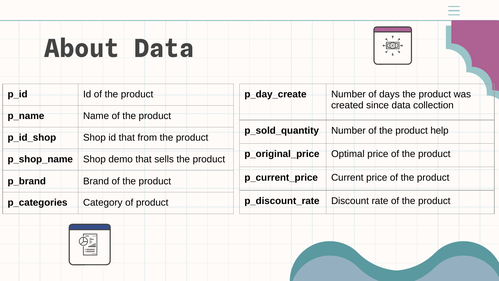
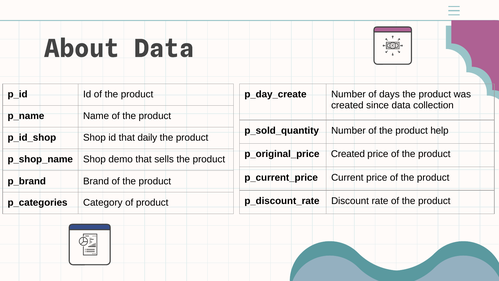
from: from -> daily
Optimal at (348, 154): Optimal -> Created
